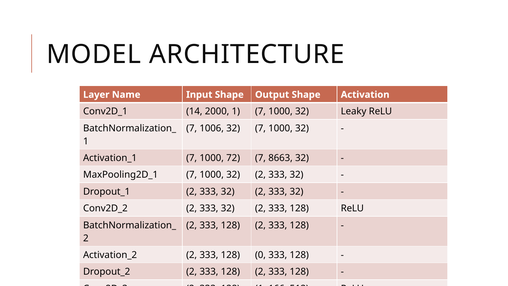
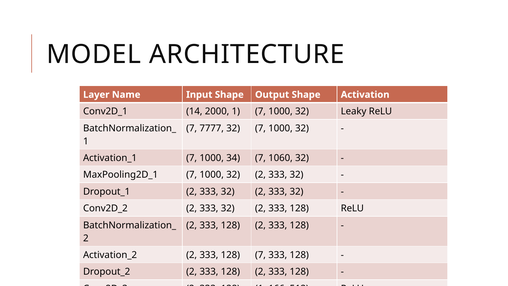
1006: 1006 -> 7777
72: 72 -> 34
8663: 8663 -> 1060
128 0: 0 -> 7
